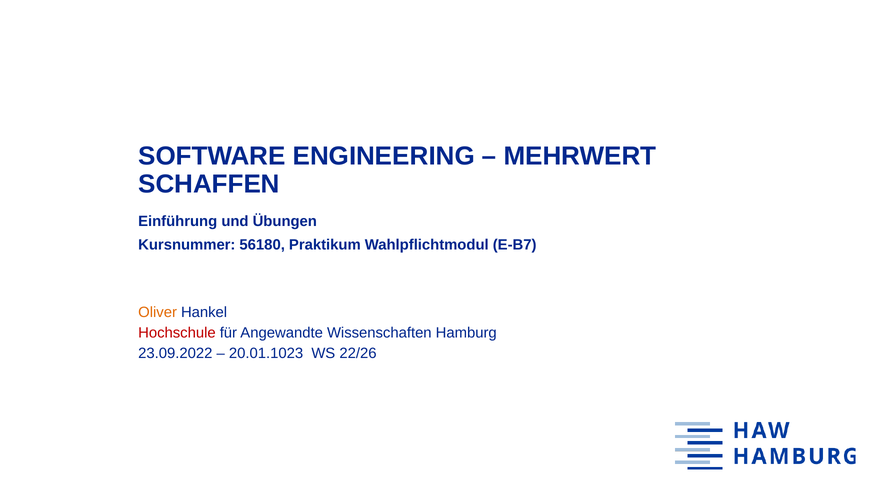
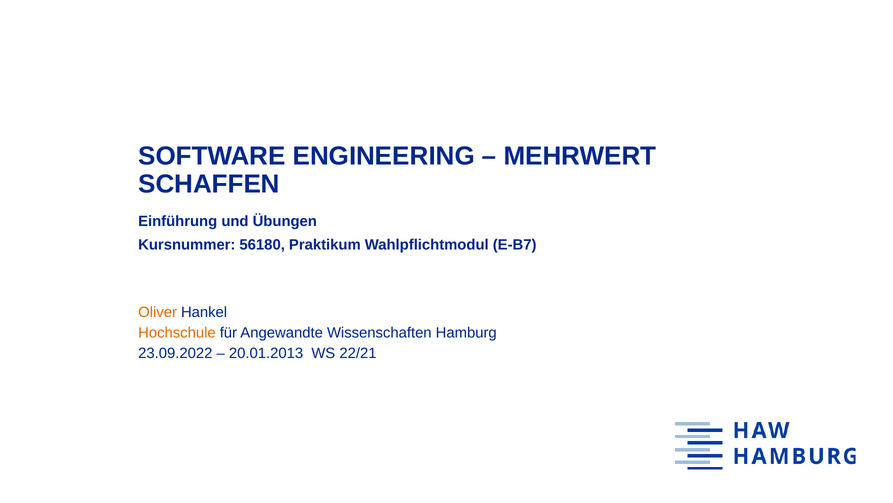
Hochschule colour: red -> orange
20.01.1023: 20.01.1023 -> 20.01.2013
22/26: 22/26 -> 22/21
